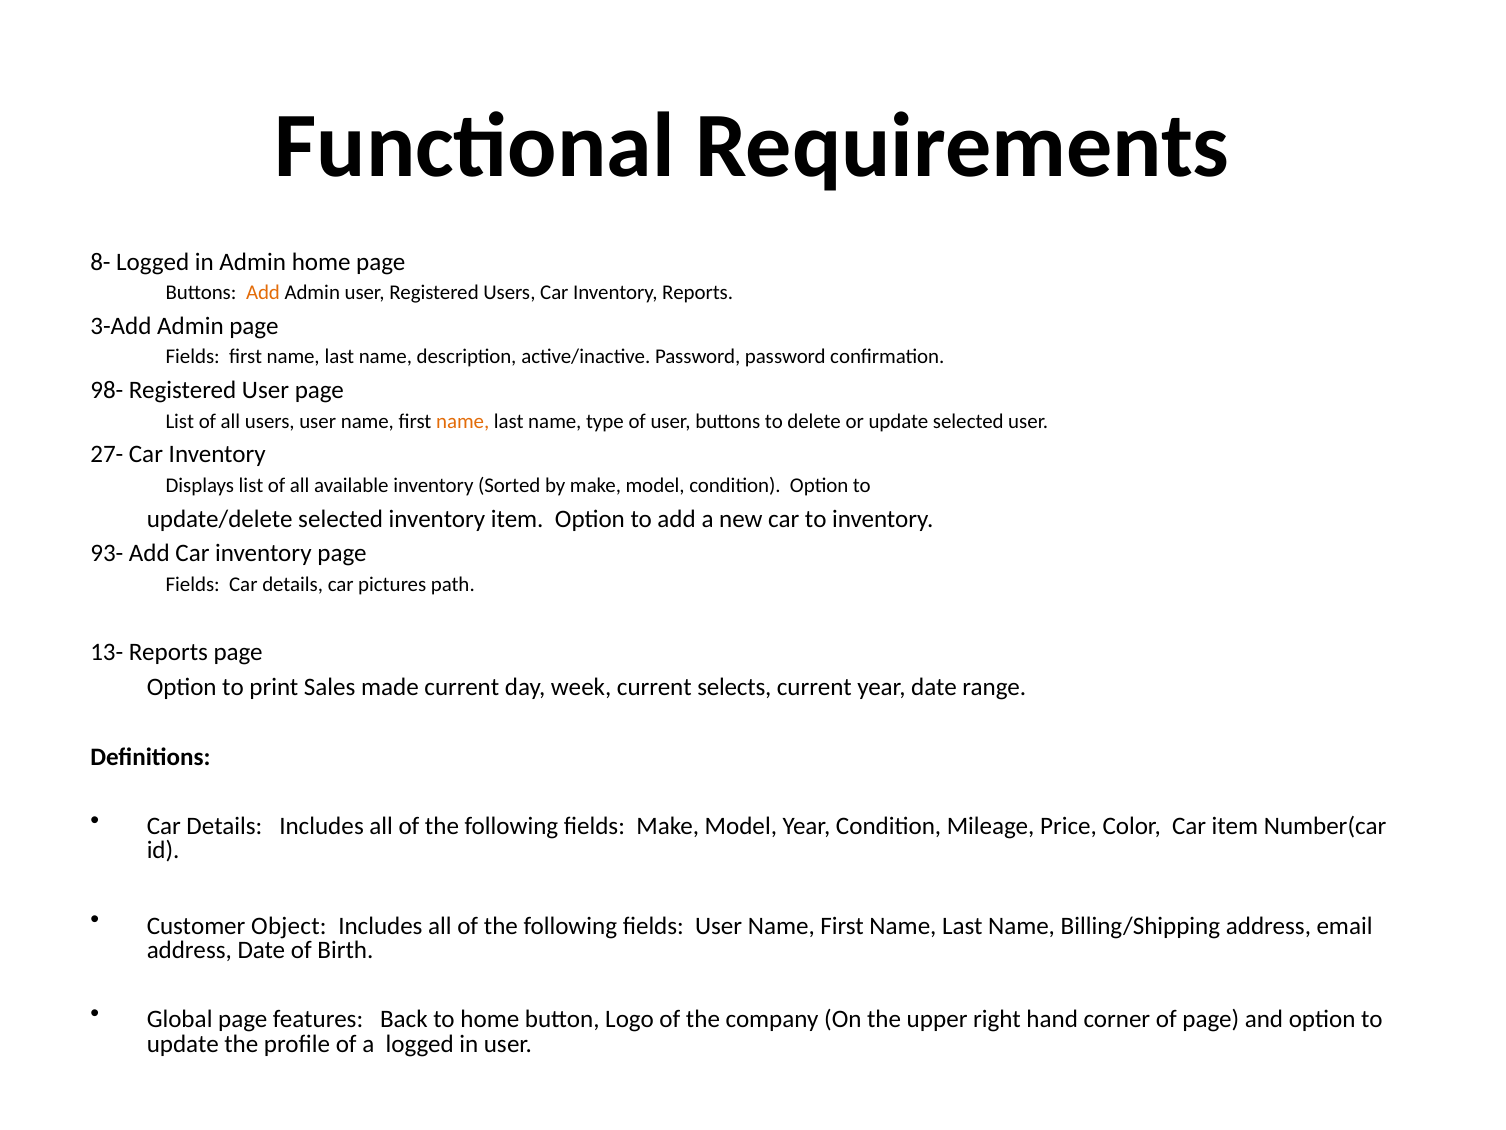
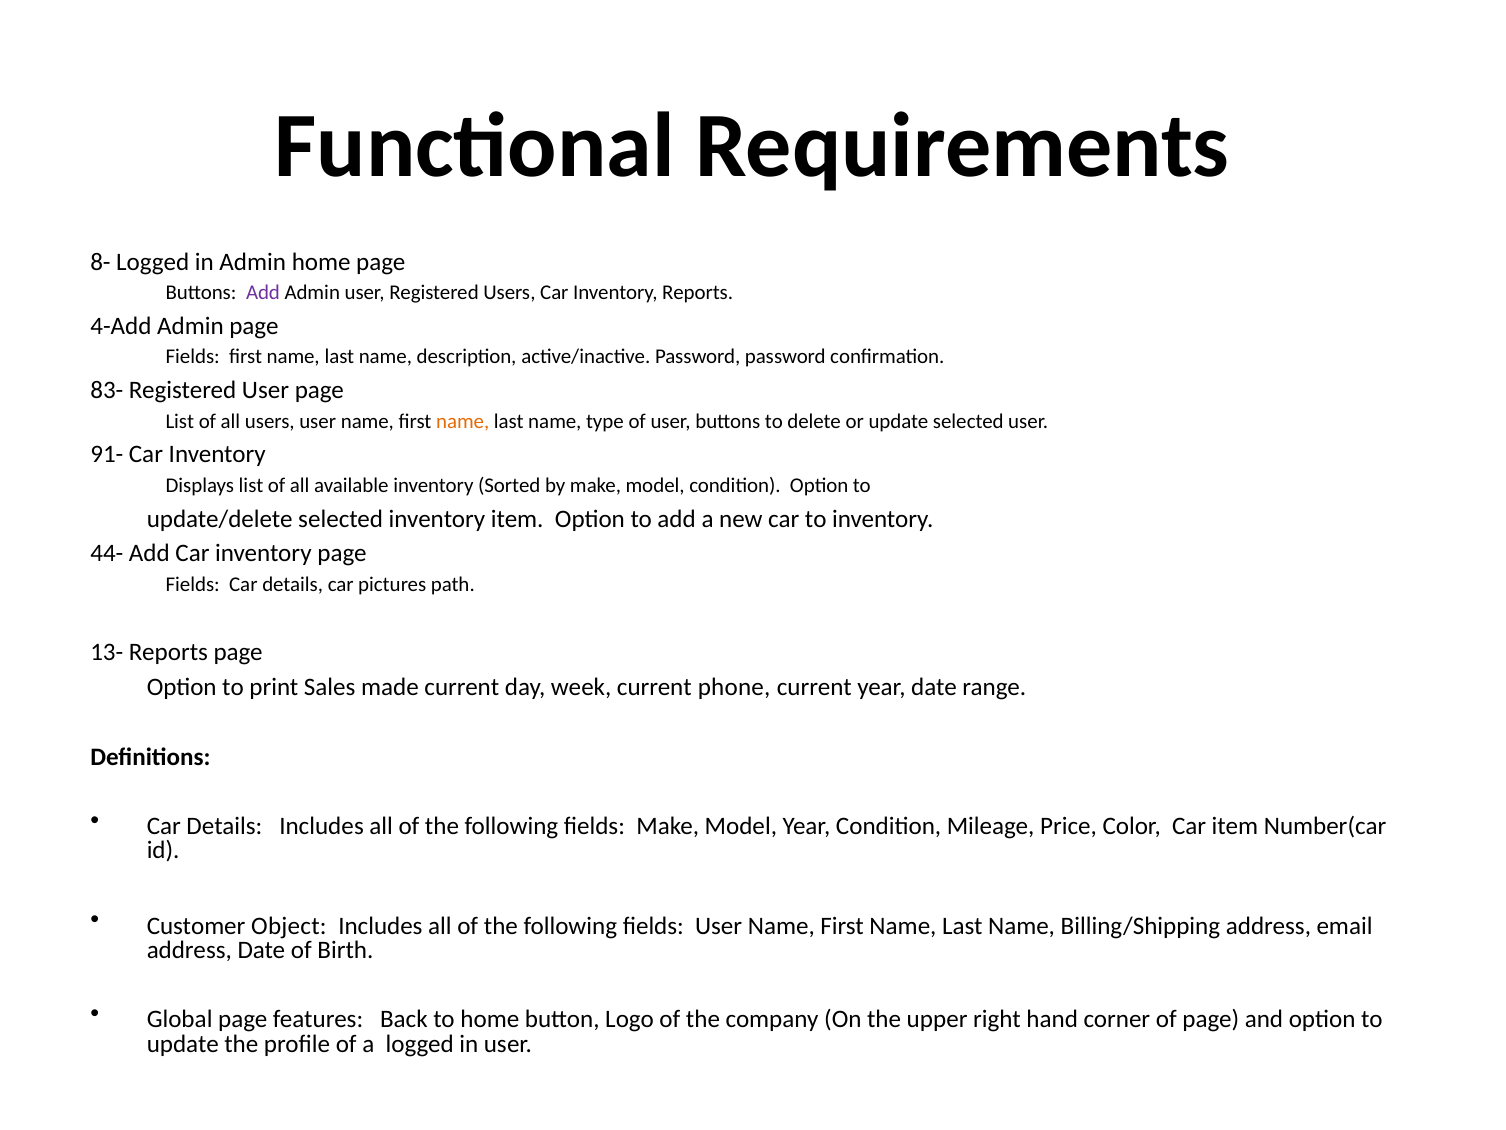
Add at (263, 293) colour: orange -> purple
3-Add: 3-Add -> 4-Add
98-: 98- -> 83-
27-: 27- -> 91-
93-: 93- -> 44-
selects: selects -> phone
